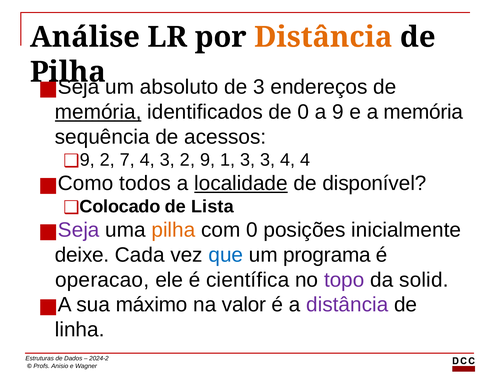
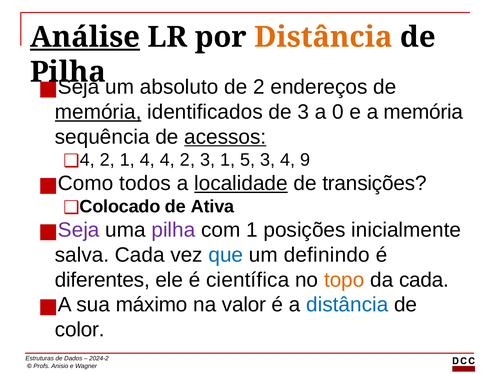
Análise underline: none -> present
de 3: 3 -> 2
de 0: 0 -> 3
a 9: 9 -> 0
acessos underline: none -> present
9 at (87, 160): 9 -> 4
2 7: 7 -> 1
4 3: 3 -> 4
2 9: 9 -> 3
1 3: 3 -> 5
4 4: 4 -> 9
disponível: disponível -> transições
Lista: Lista -> Ativa
pilha at (173, 230) colour: orange -> purple
com 0: 0 -> 1
deixe: deixe -> salva
programa: programa -> definindo
operacao: operacao -> diferentes
topo colour: purple -> orange
da solid: solid -> cada
distância at (347, 305) colour: purple -> blue
linha: linha -> color
